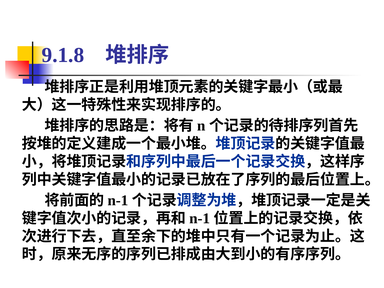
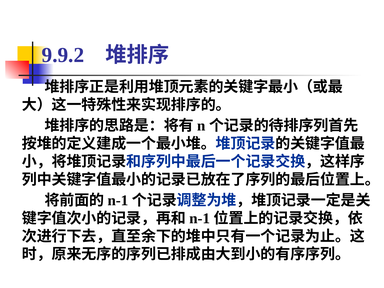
9.1.8: 9.1.8 -> 9.9.2
